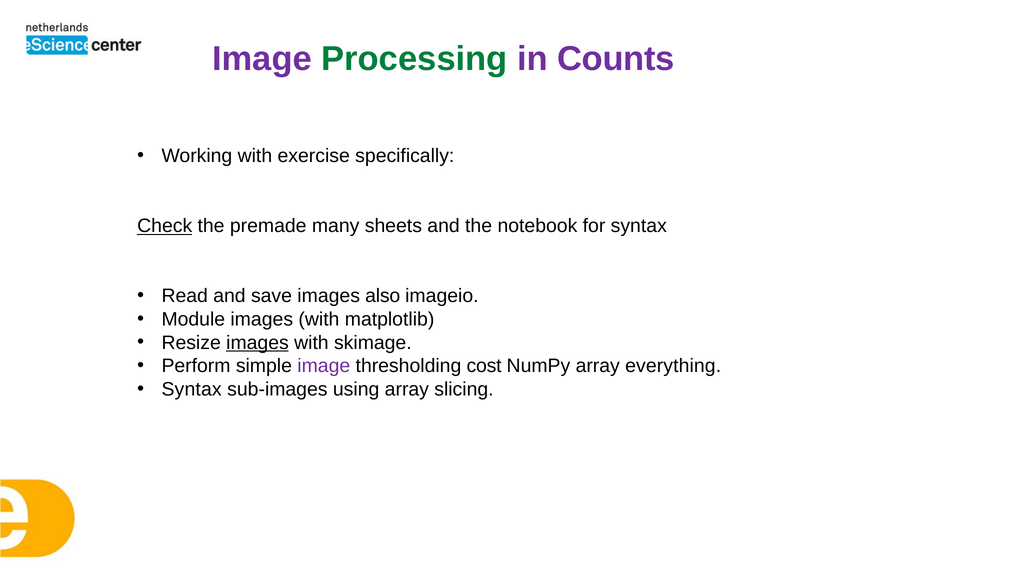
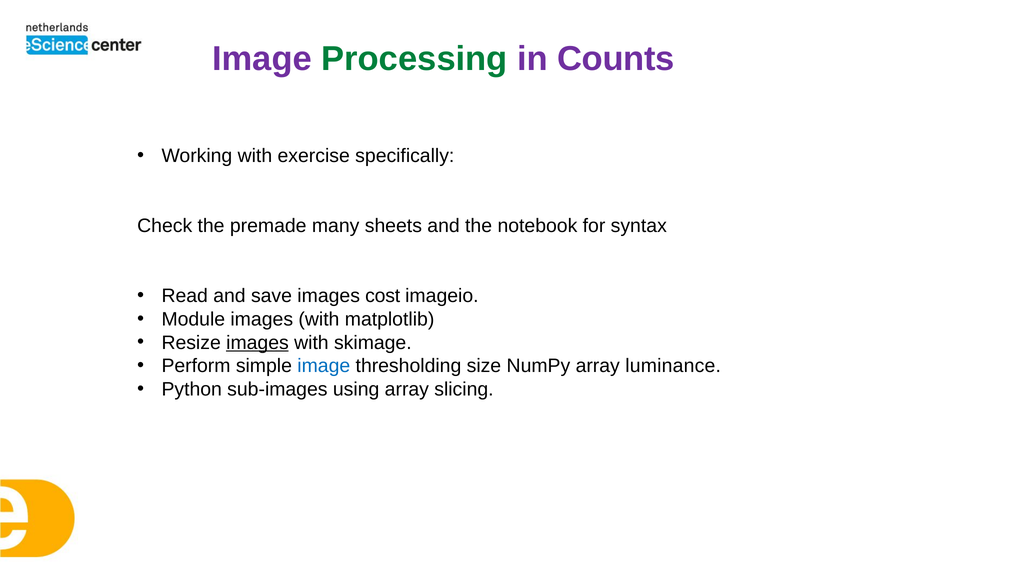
Check underline: present -> none
also: also -> cost
image at (324, 366) colour: purple -> blue
cost: cost -> size
everything: everything -> luminance
Syntax at (192, 389): Syntax -> Python
